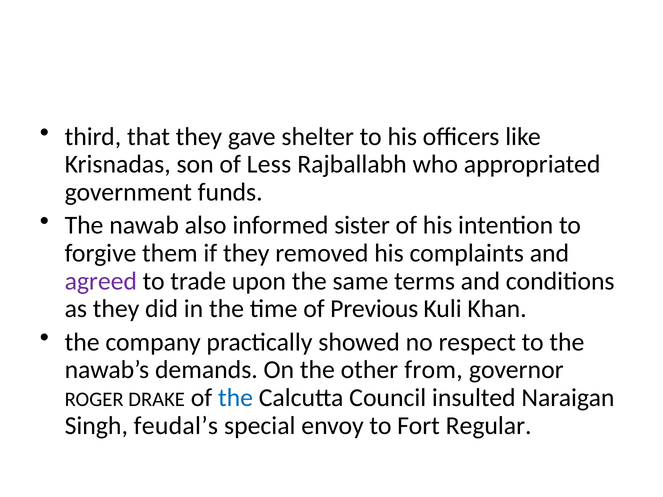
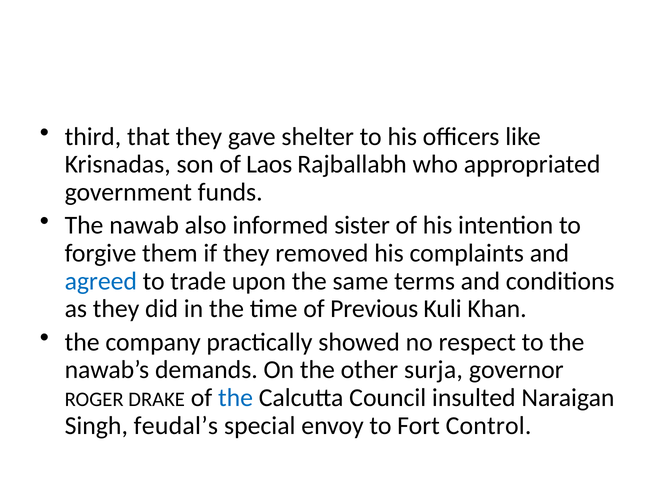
Less: Less -> Laos
agreed colour: purple -> blue
from: from -> surja
Regular: Regular -> Control
